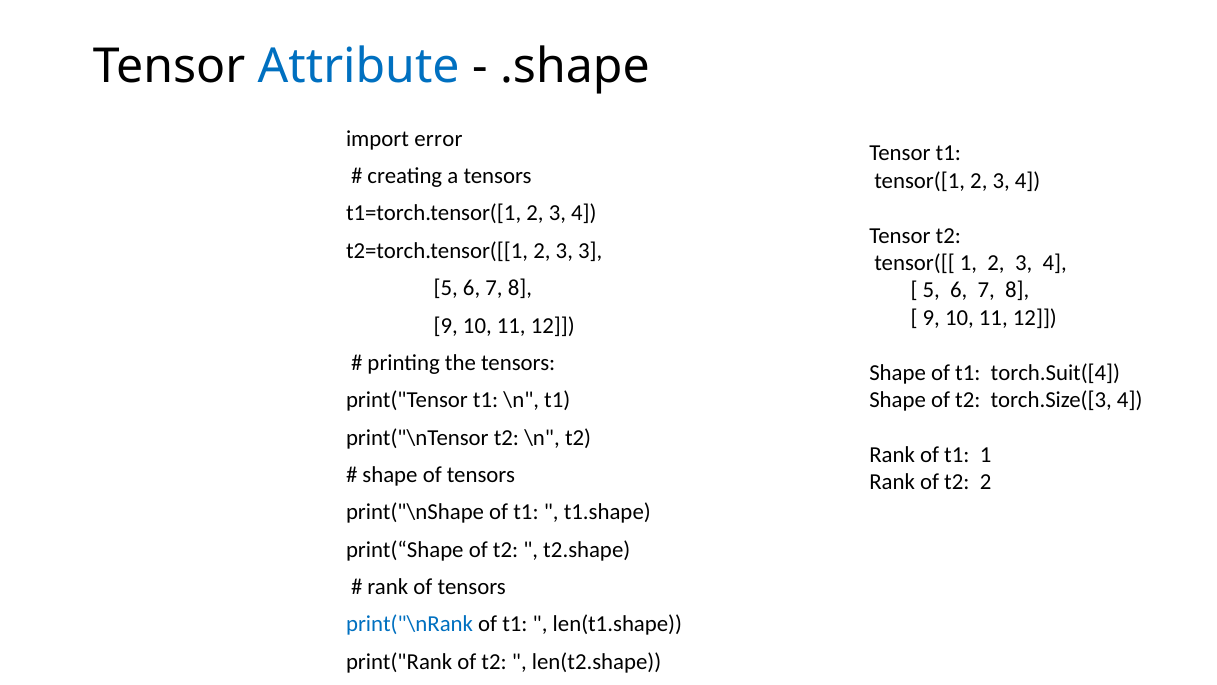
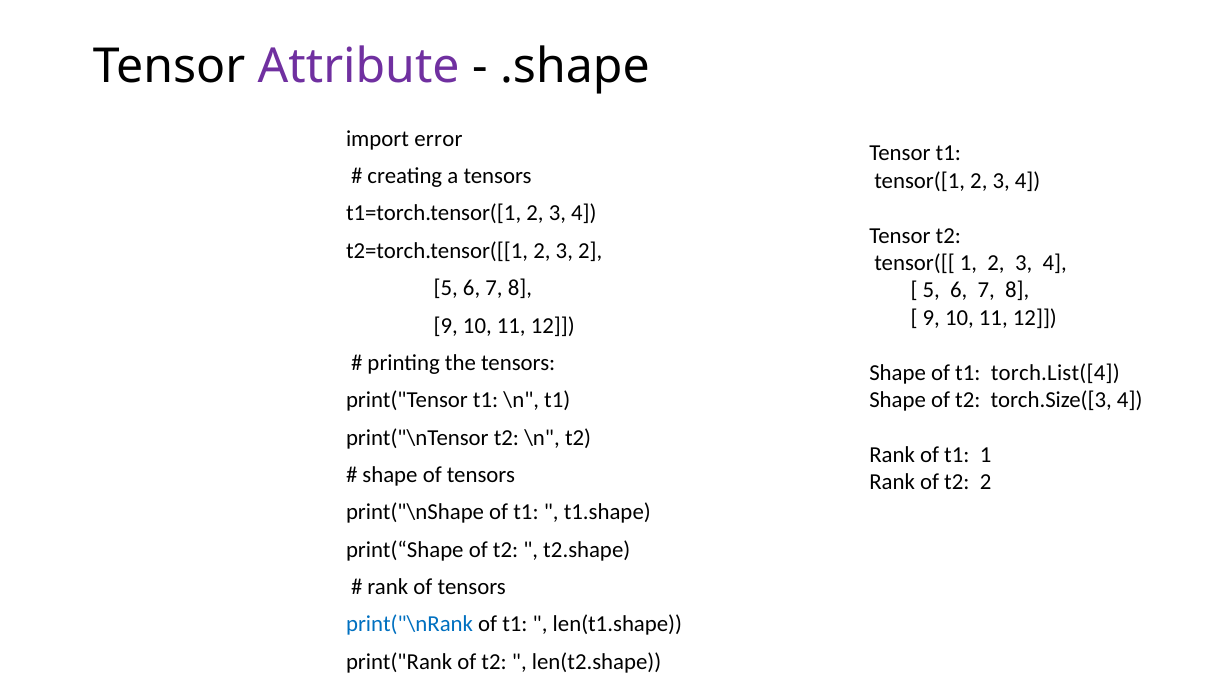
Attribute colour: blue -> purple
3 3: 3 -> 2
torch.Suit([4: torch.Suit([4 -> torch.List([4
